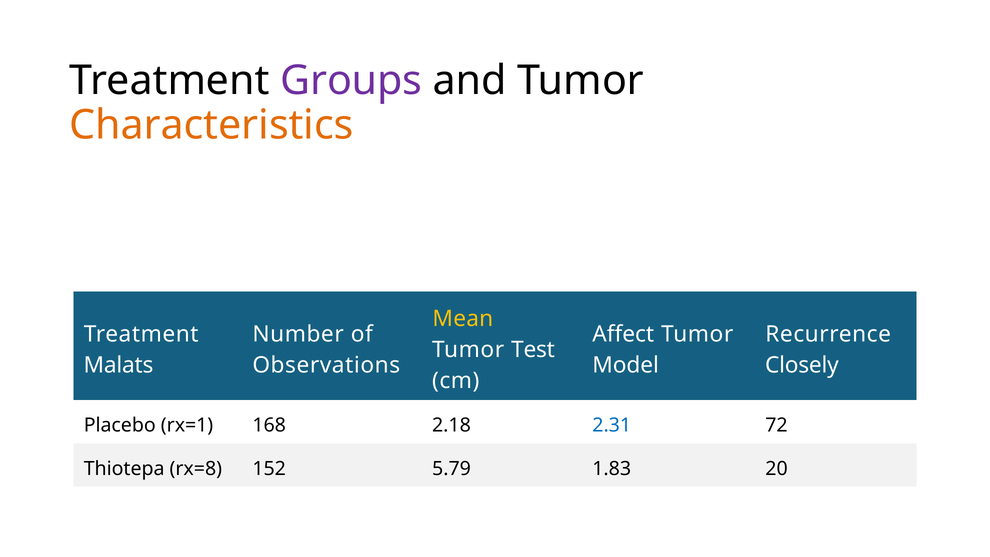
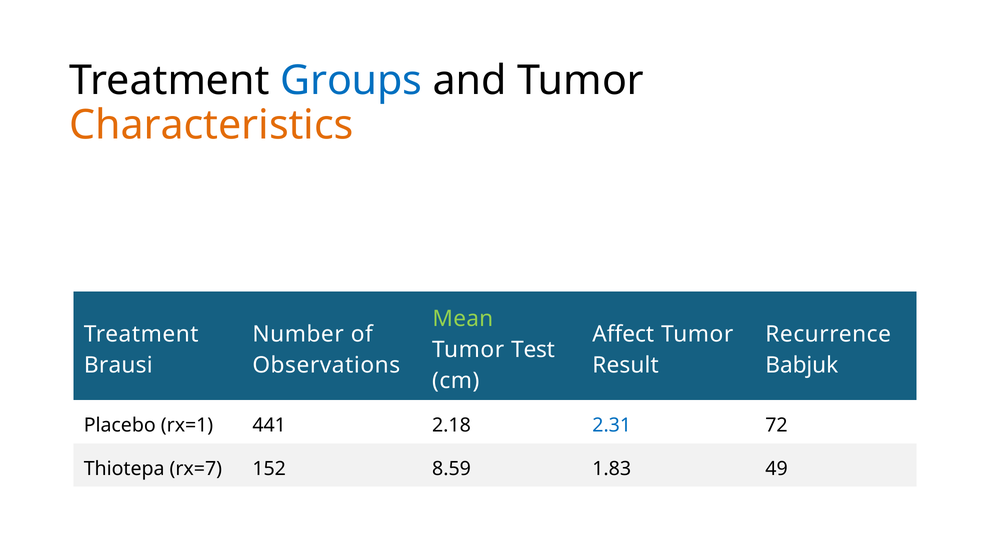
Groups colour: purple -> blue
Mean colour: yellow -> light green
Malats: Malats -> Brausi
Model: Model -> Result
Closely: Closely -> Babjuk
168: 168 -> 441
rx=8: rx=8 -> rx=7
5.79: 5.79 -> 8.59
20: 20 -> 49
